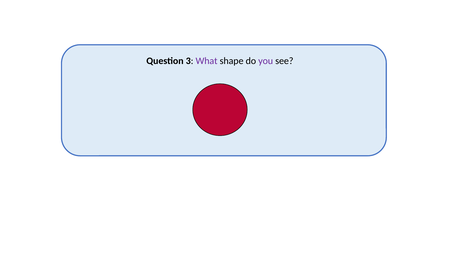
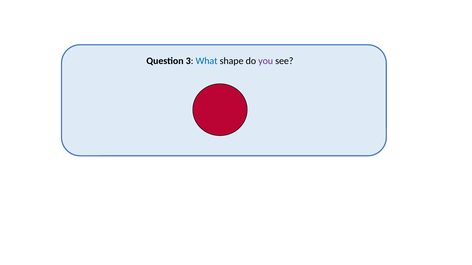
What colour: purple -> blue
